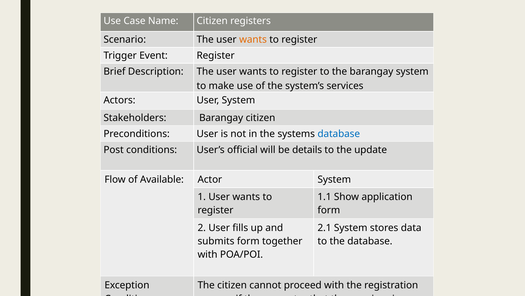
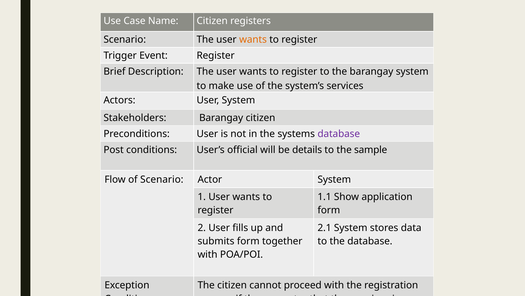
database at (339, 133) colour: blue -> purple
update: update -> sample
of Available: Available -> Scenario
